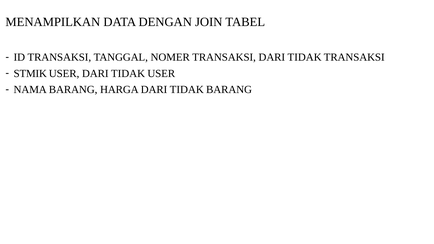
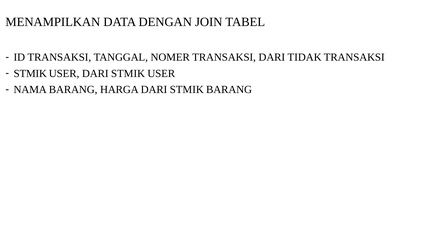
USER DARI TIDAK: TIDAK -> STMIK
HARGA DARI TIDAK: TIDAK -> STMIK
